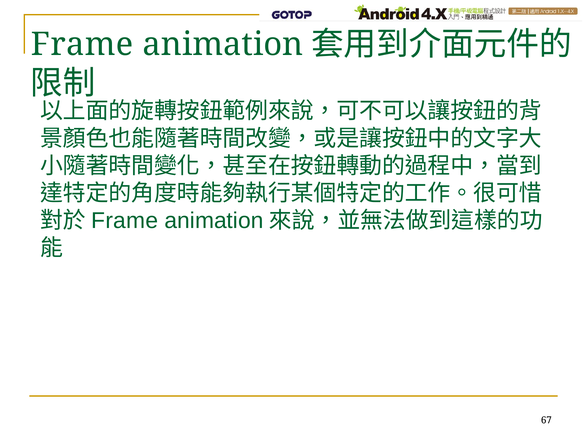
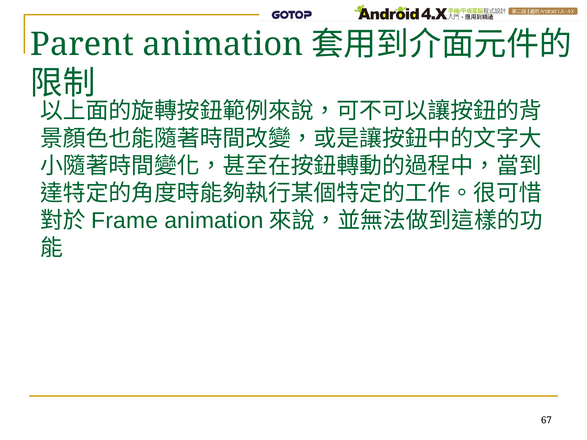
Frame at (82, 44): Frame -> Parent
